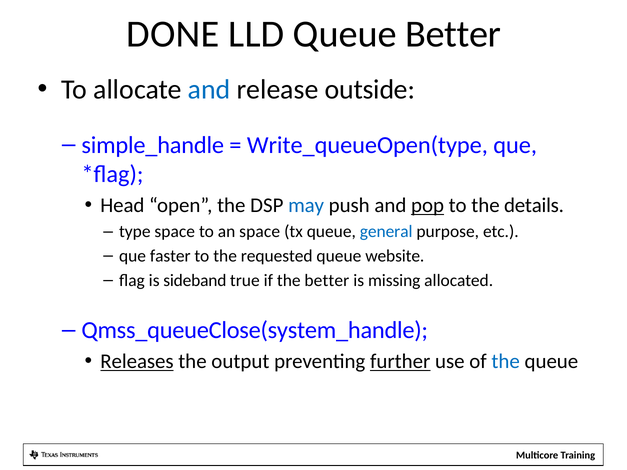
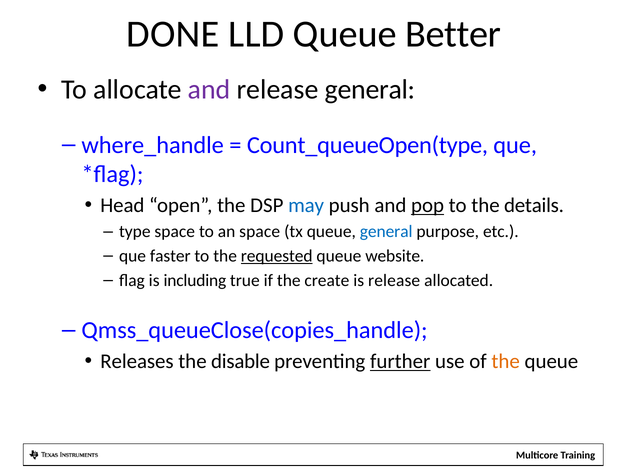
and at (209, 90) colour: blue -> purple
release outside: outside -> general
simple_handle: simple_handle -> where_handle
Write_queueOpen(type: Write_queueOpen(type -> Count_queueOpen(type
requested underline: none -> present
sideband: sideband -> including
the better: better -> create
is missing: missing -> release
Qmss_queueClose(system_handle: Qmss_queueClose(system_handle -> Qmss_queueClose(copies_handle
Releases underline: present -> none
output: output -> disable
the at (506, 362) colour: blue -> orange
